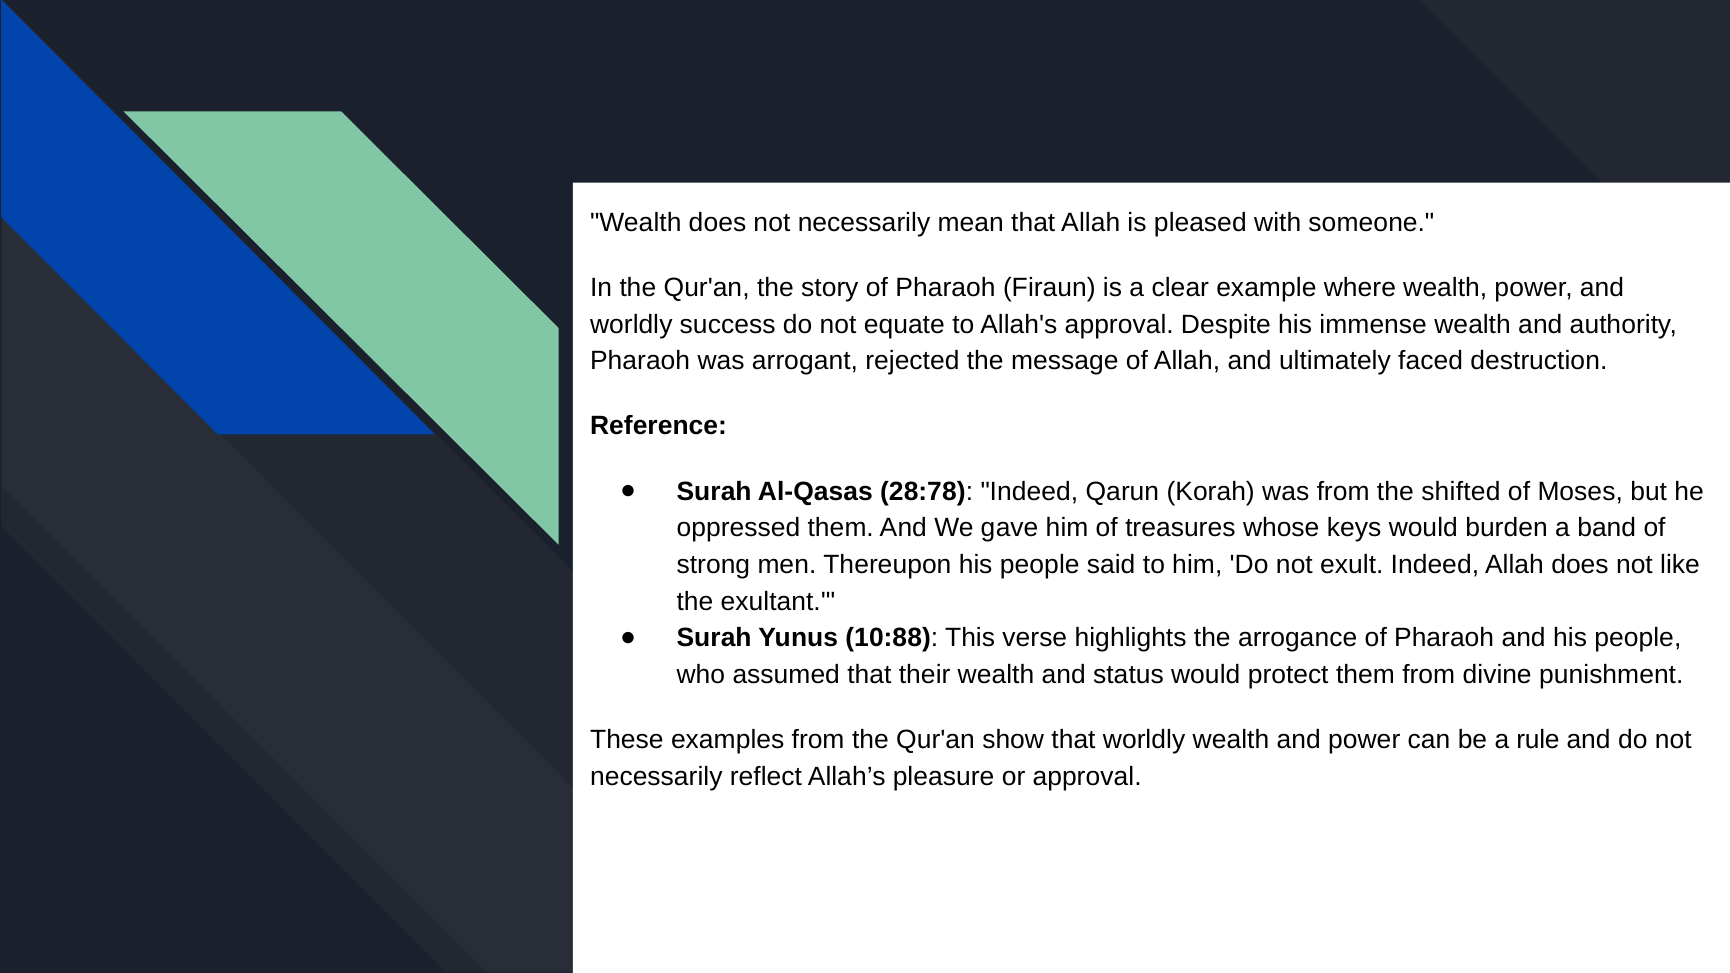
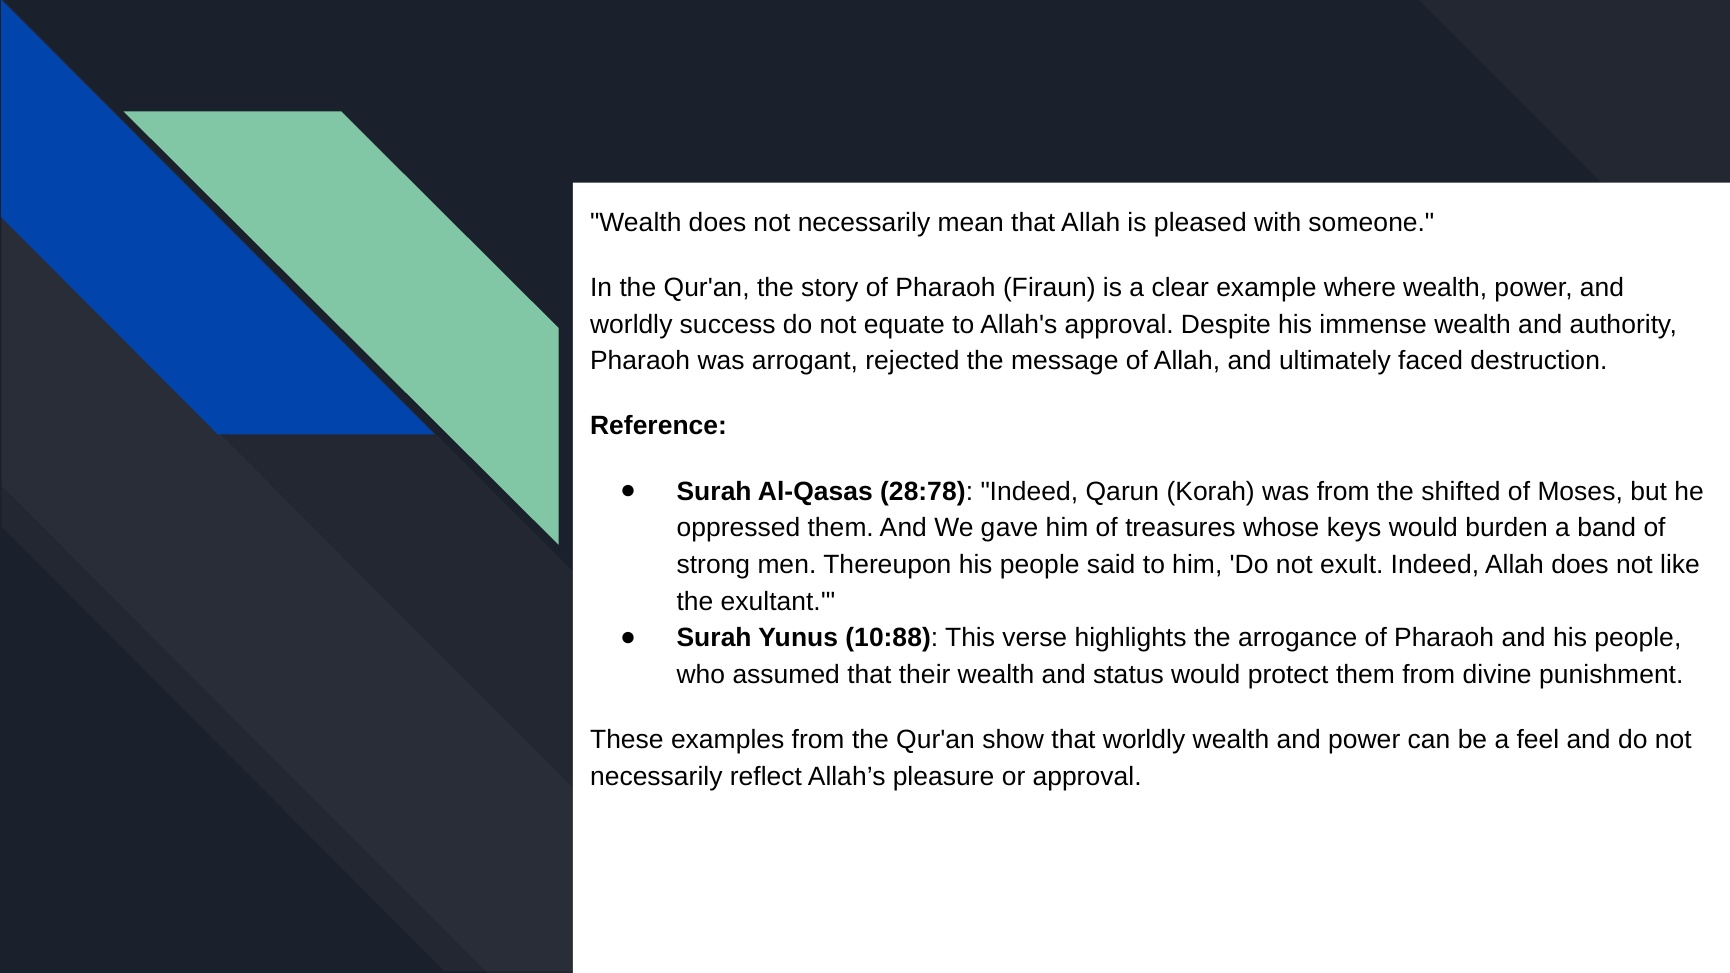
rule: rule -> feel
